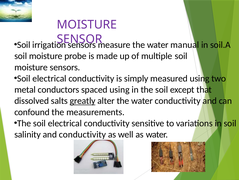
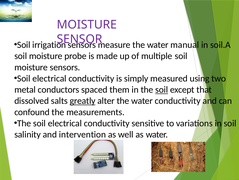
spaced using: using -> them
soil at (162, 89) underline: none -> present
and conductivity: conductivity -> intervention
